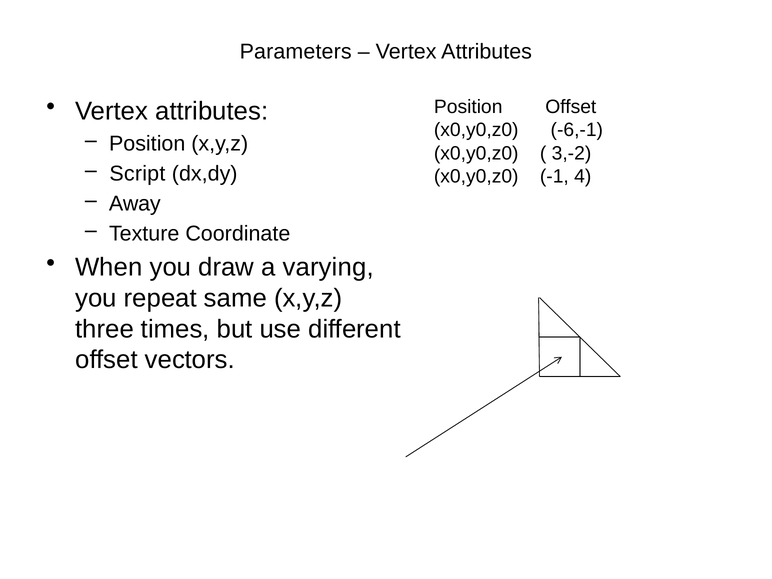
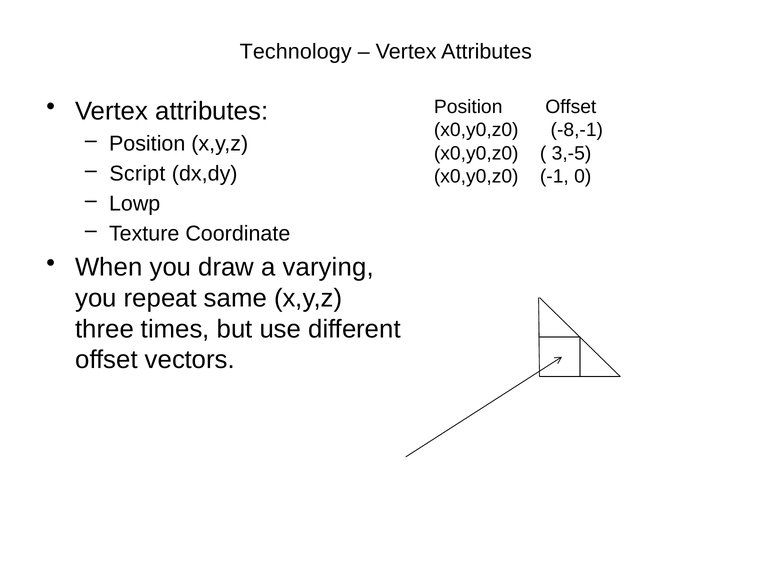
Parameters: Parameters -> Technology
-6,-1: -6,-1 -> -8,-1
3,-2: 3,-2 -> 3,-5
4: 4 -> 0
Away: Away -> Lowp
